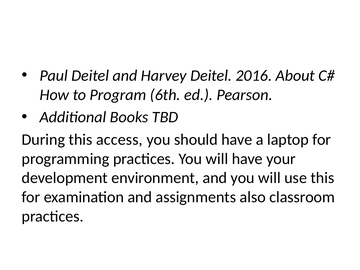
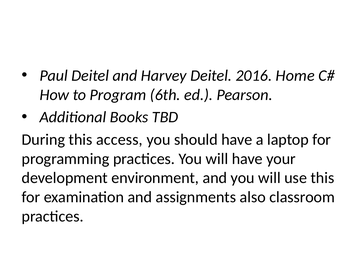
About: About -> Home
